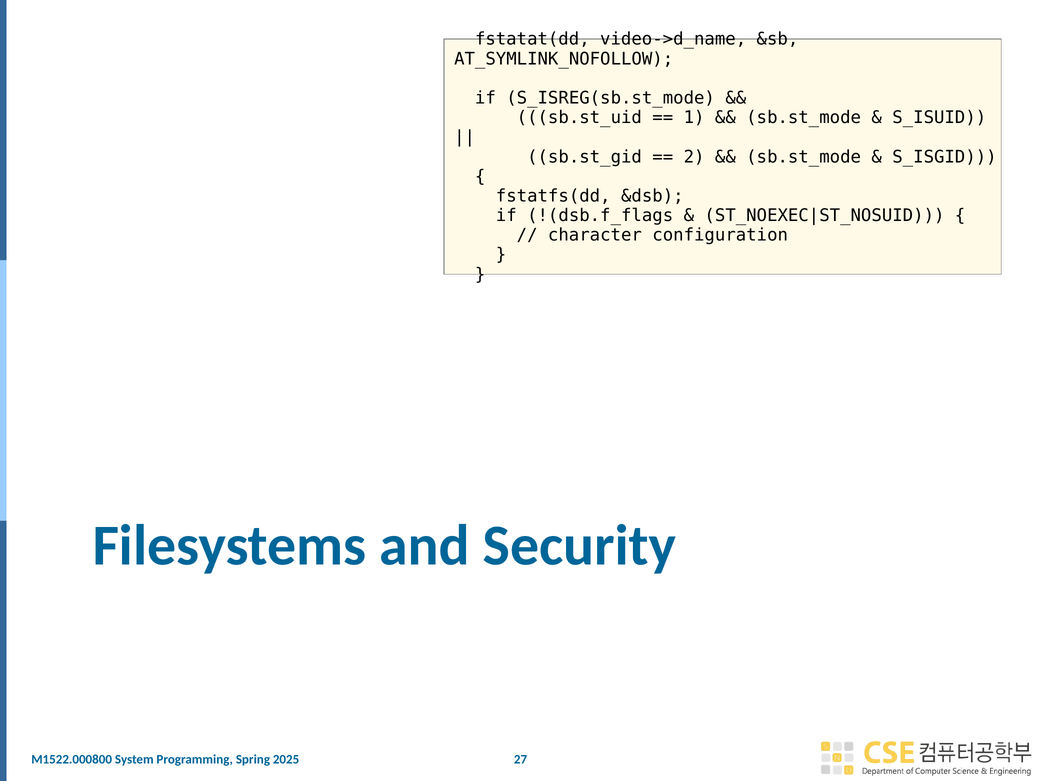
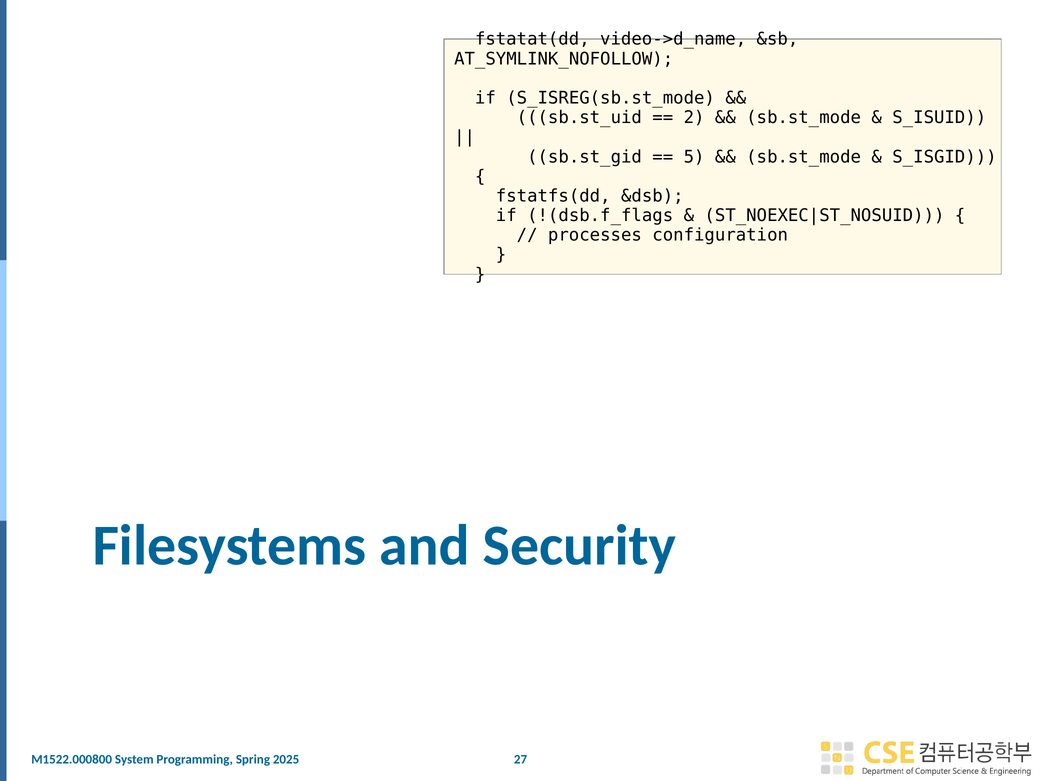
1: 1 -> 2
2: 2 -> 5
character: character -> processes
